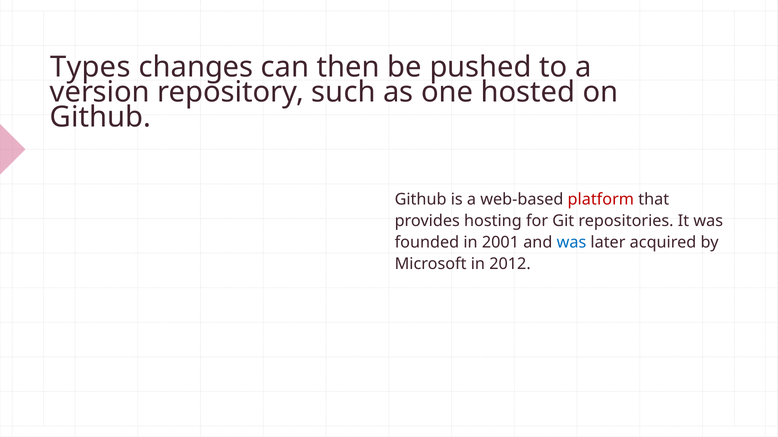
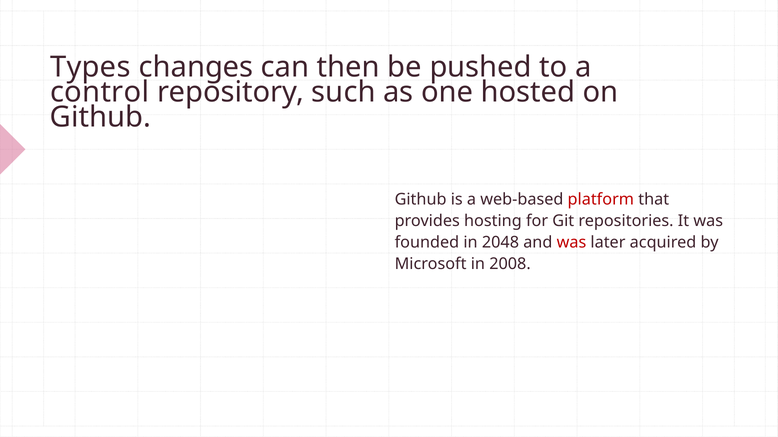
version: version -> control
2001: 2001 -> 2048
was at (571, 243) colour: blue -> red
2012: 2012 -> 2008
